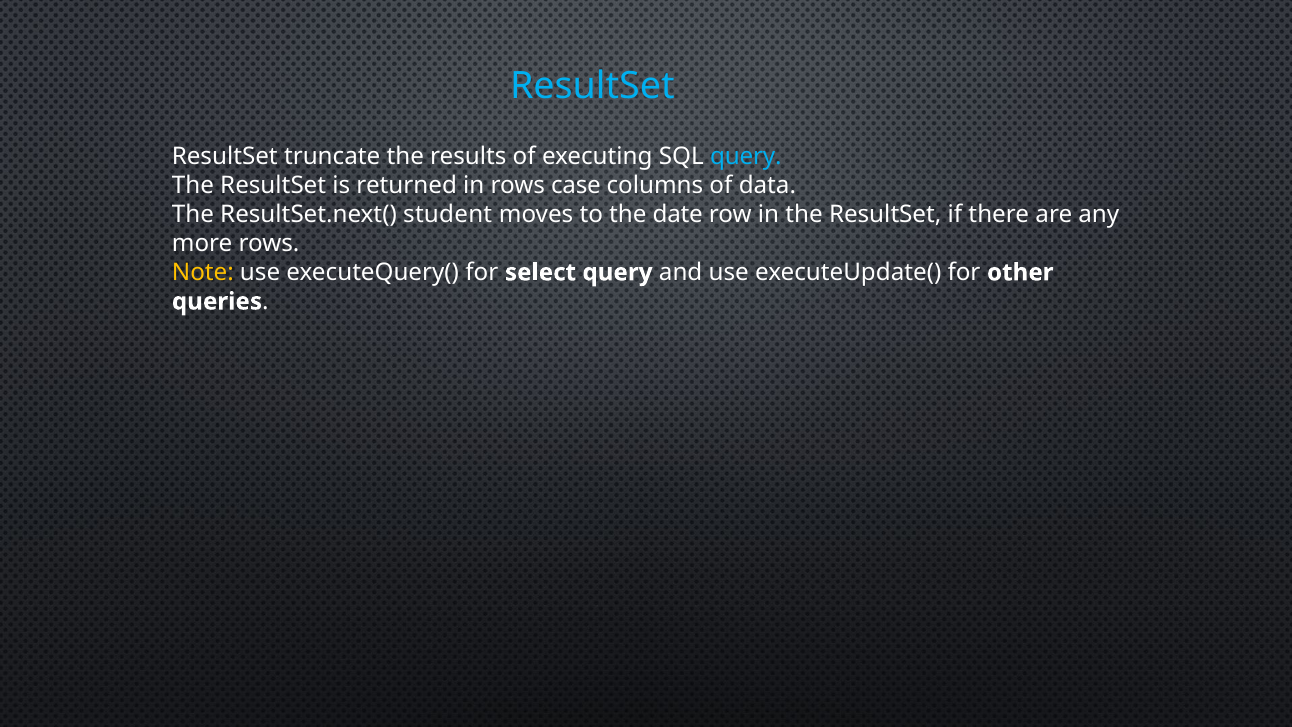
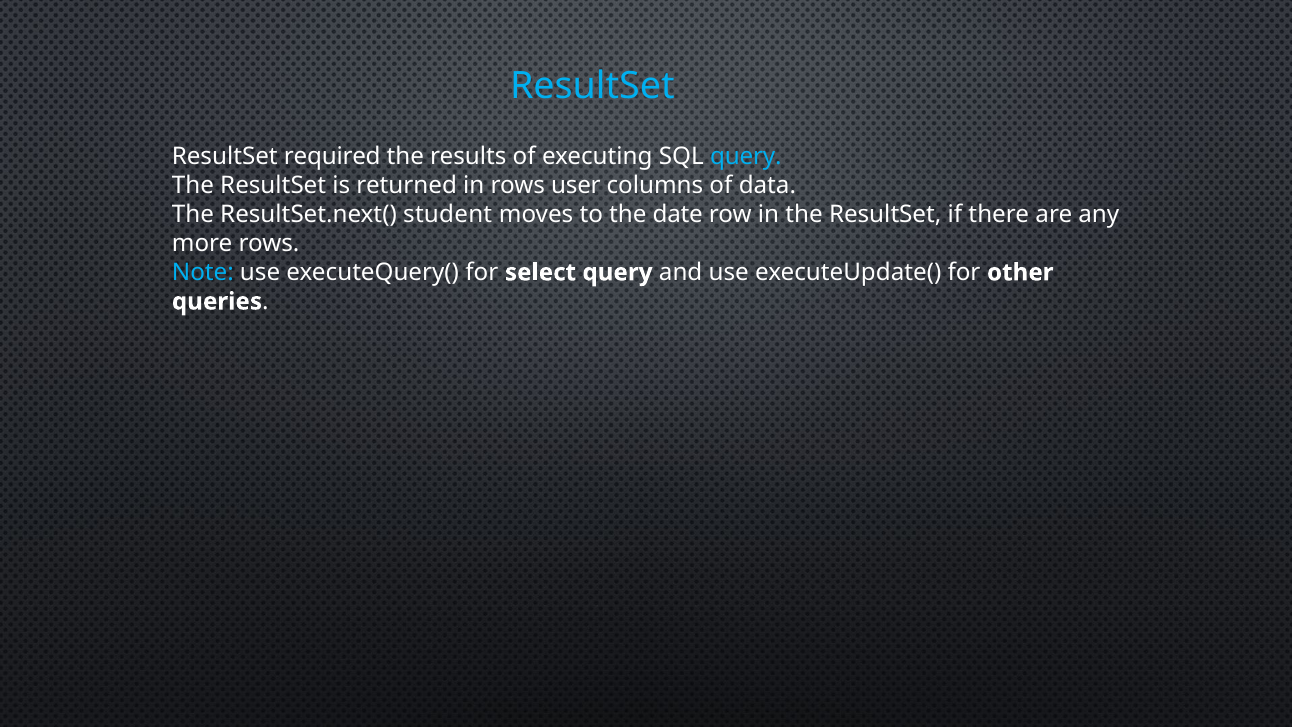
truncate: truncate -> required
case: case -> user
Note colour: yellow -> light blue
